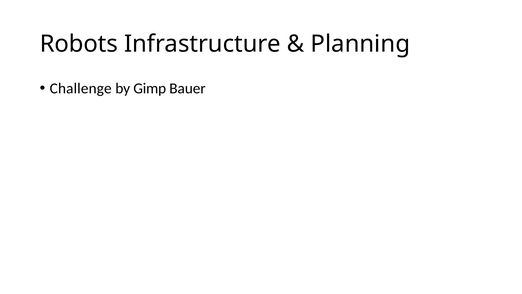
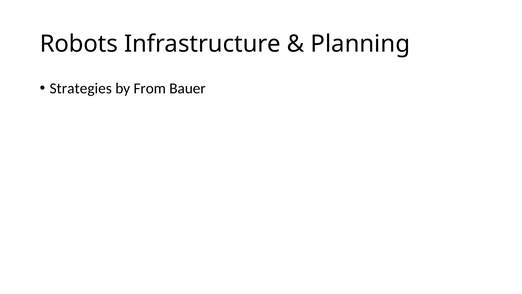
Challenge: Challenge -> Strategies
Gimp: Gimp -> From
